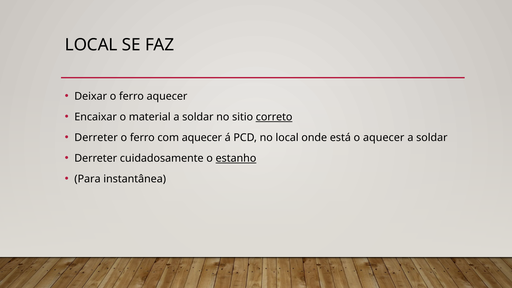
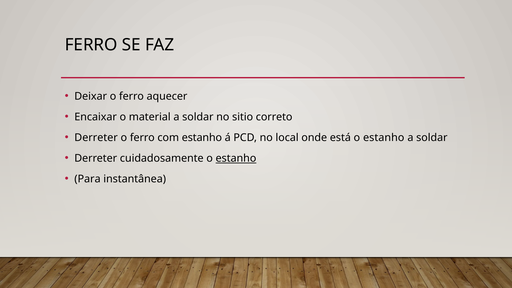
LOCAL at (91, 45): LOCAL -> FERRO
correto underline: present -> none
com aquecer: aquecer -> estanho
está o aquecer: aquecer -> estanho
